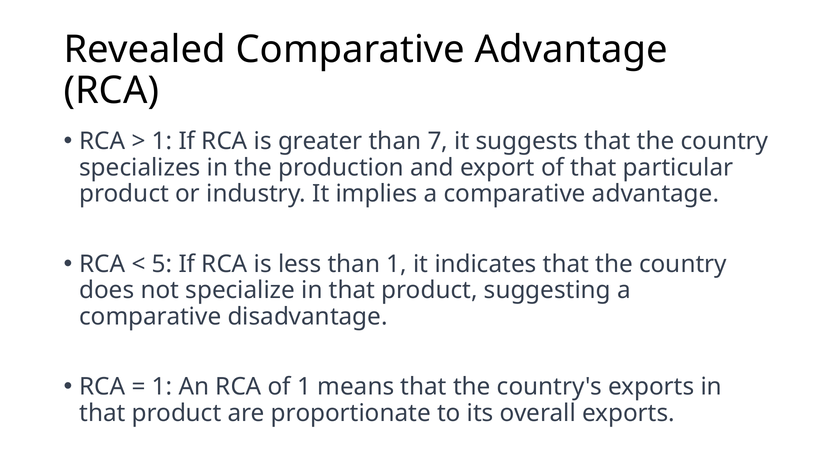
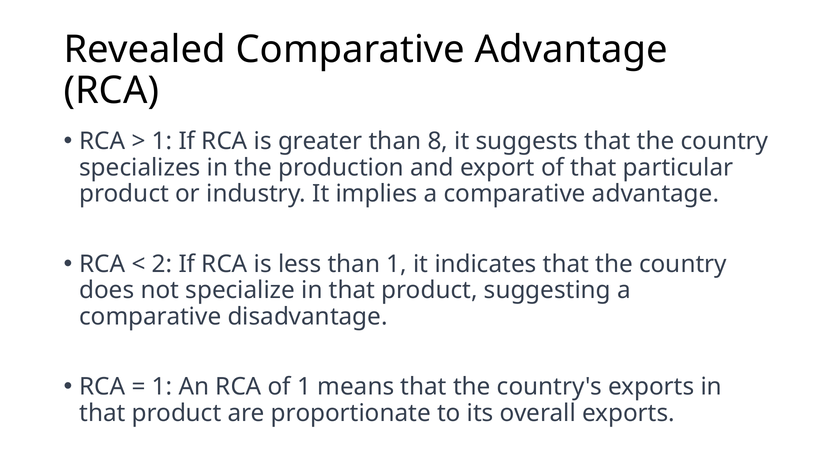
7: 7 -> 8
5: 5 -> 2
